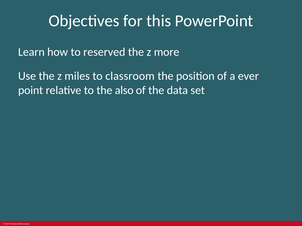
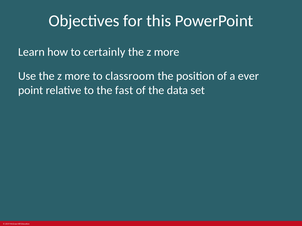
reserved: reserved -> certainly
Use the z miles: miles -> more
also: also -> fast
